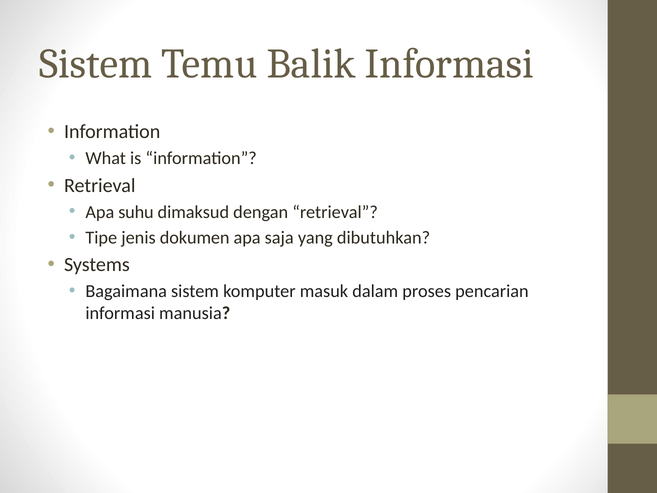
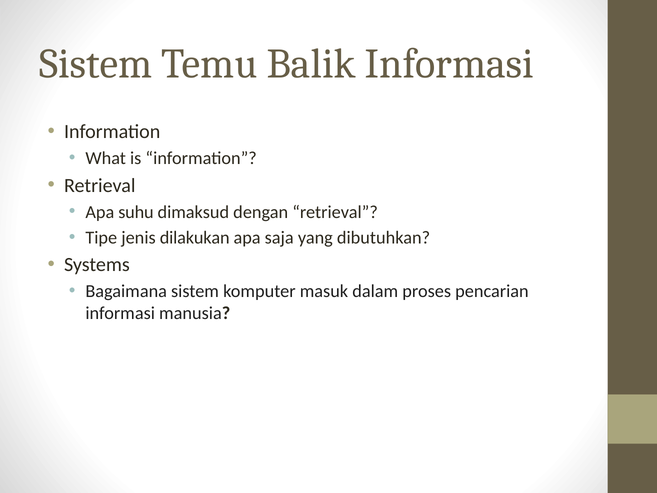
dokumen: dokumen -> dilakukan
